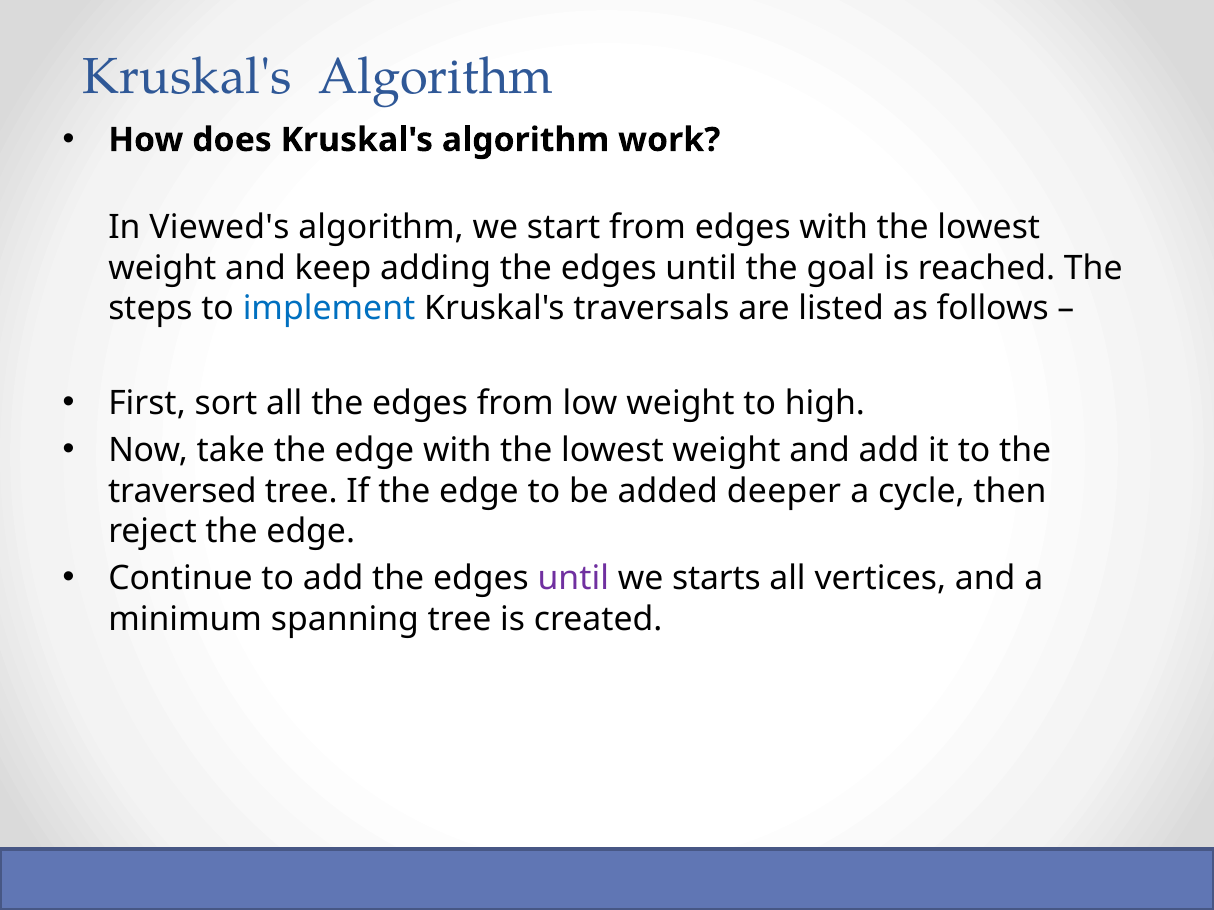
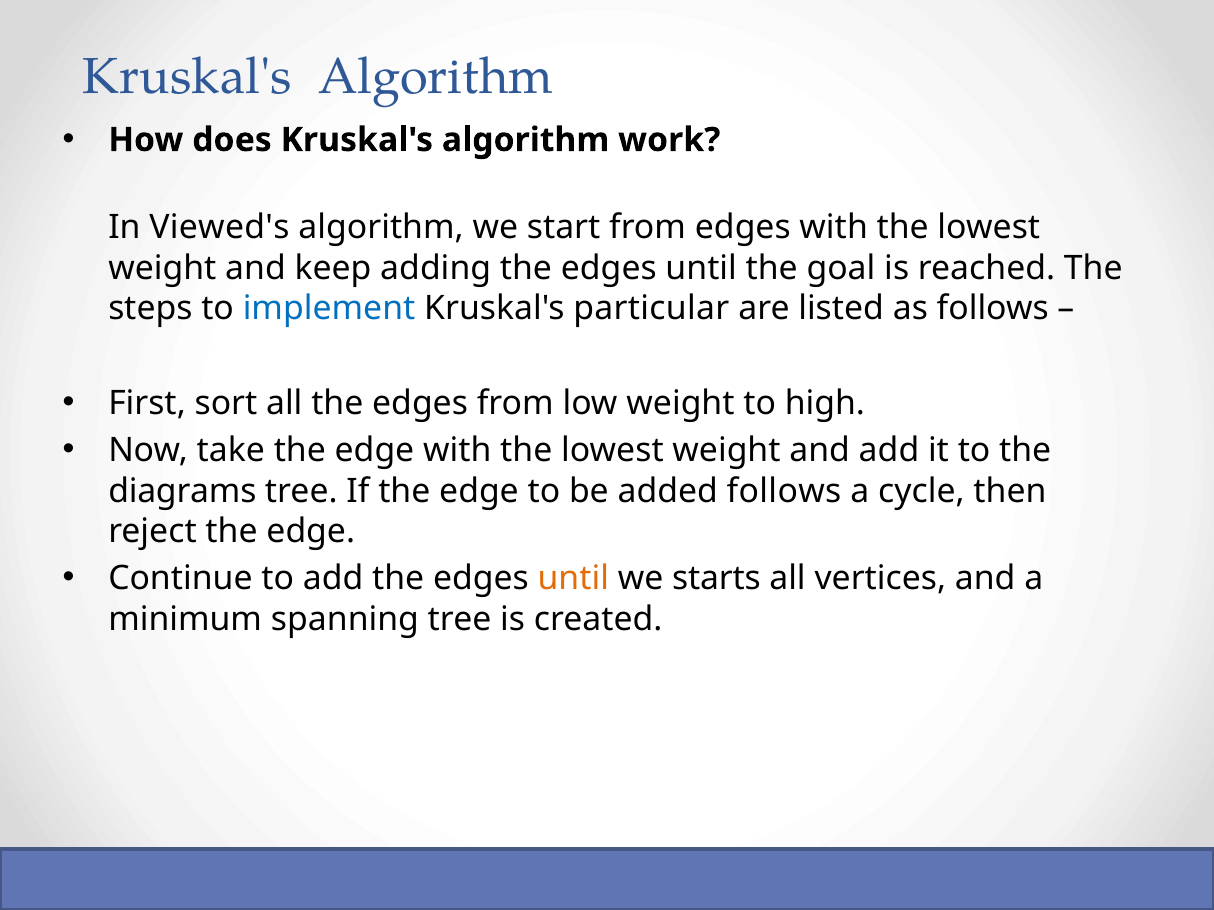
traversals: traversals -> particular
traversed: traversed -> diagrams
added deeper: deeper -> follows
until at (573, 579) colour: purple -> orange
